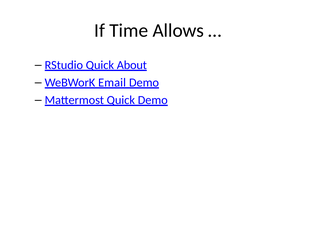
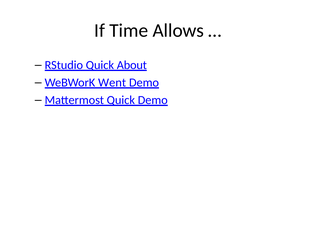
Email: Email -> Went
